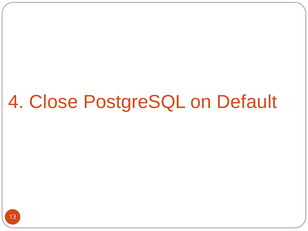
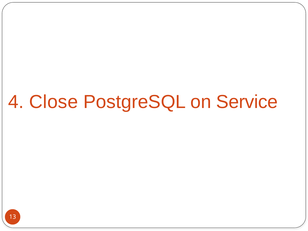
Default: Default -> Service
